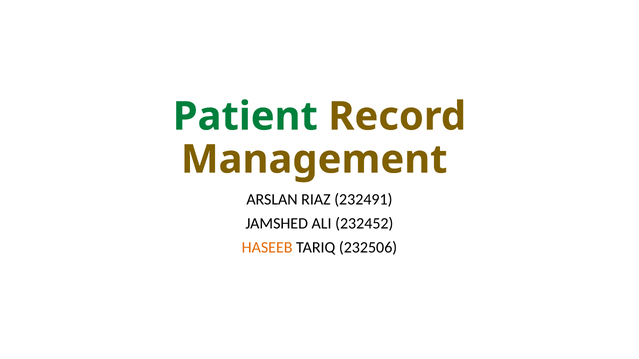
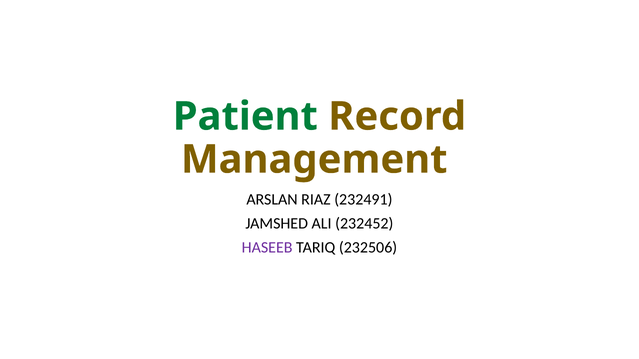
HASEEB colour: orange -> purple
